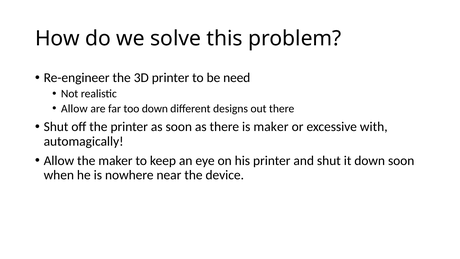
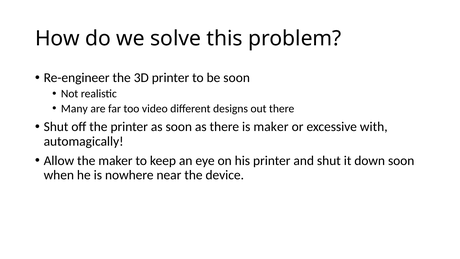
be need: need -> soon
Allow at (74, 108): Allow -> Many
too down: down -> video
